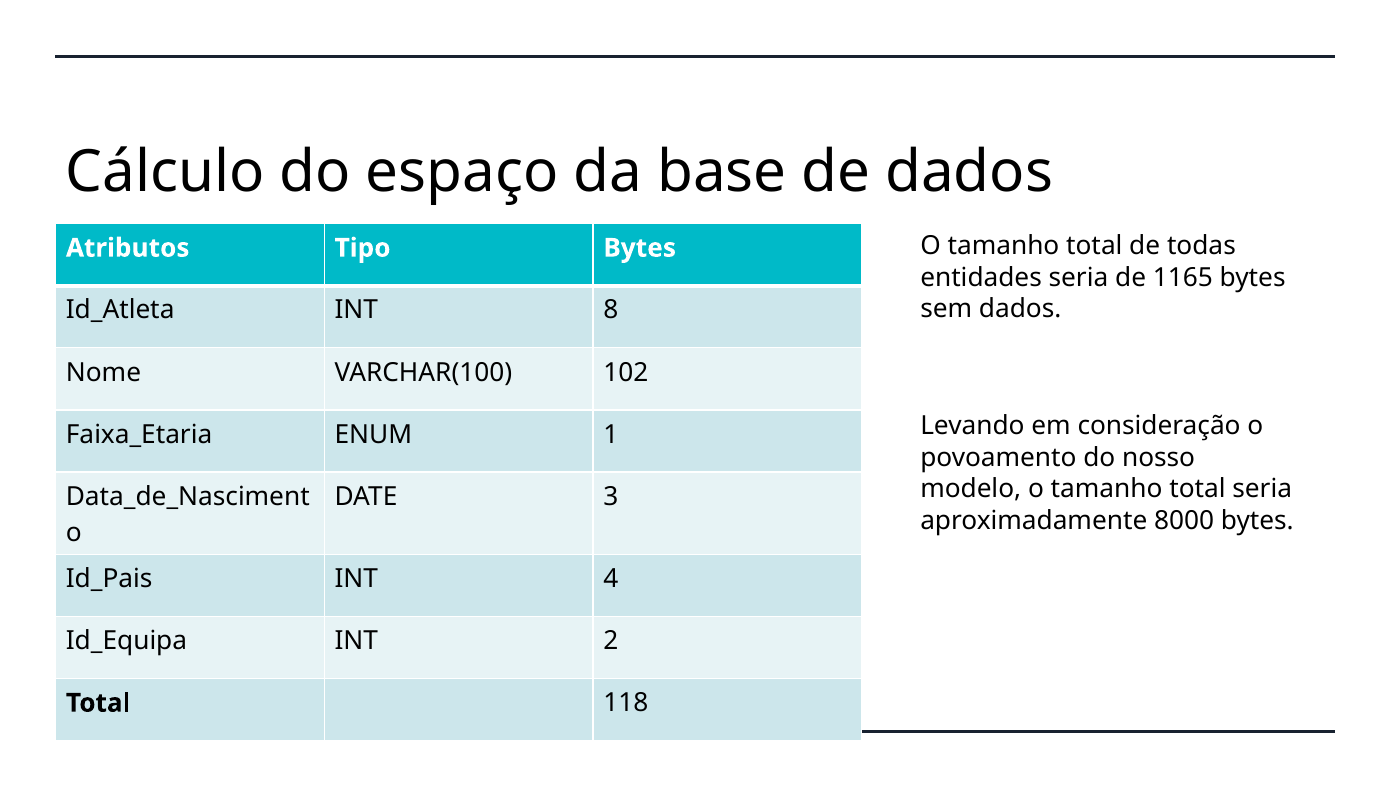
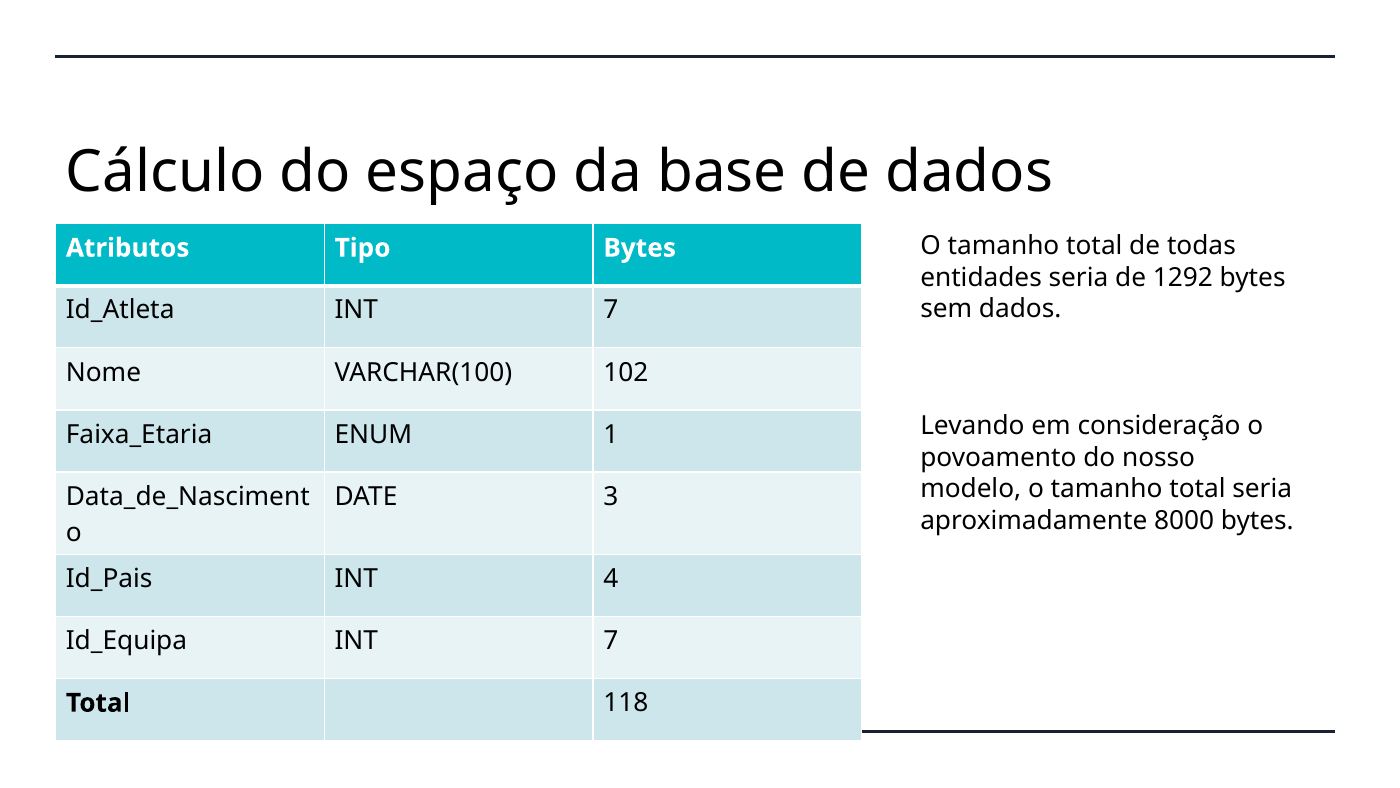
1165: 1165 -> 1292
8 at (611, 310): 8 -> 7
2 at (611, 640): 2 -> 7
